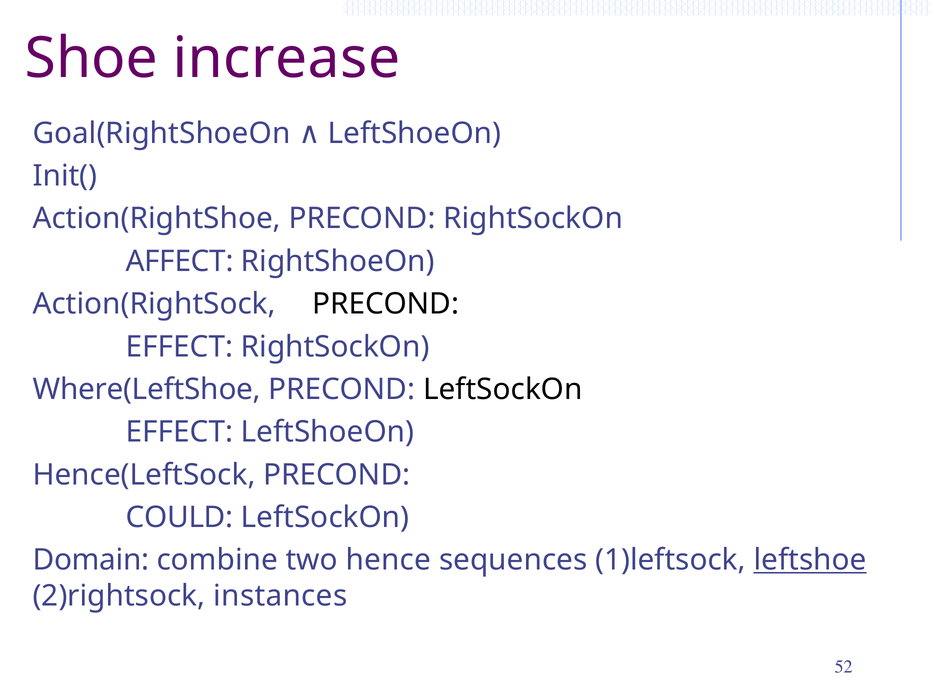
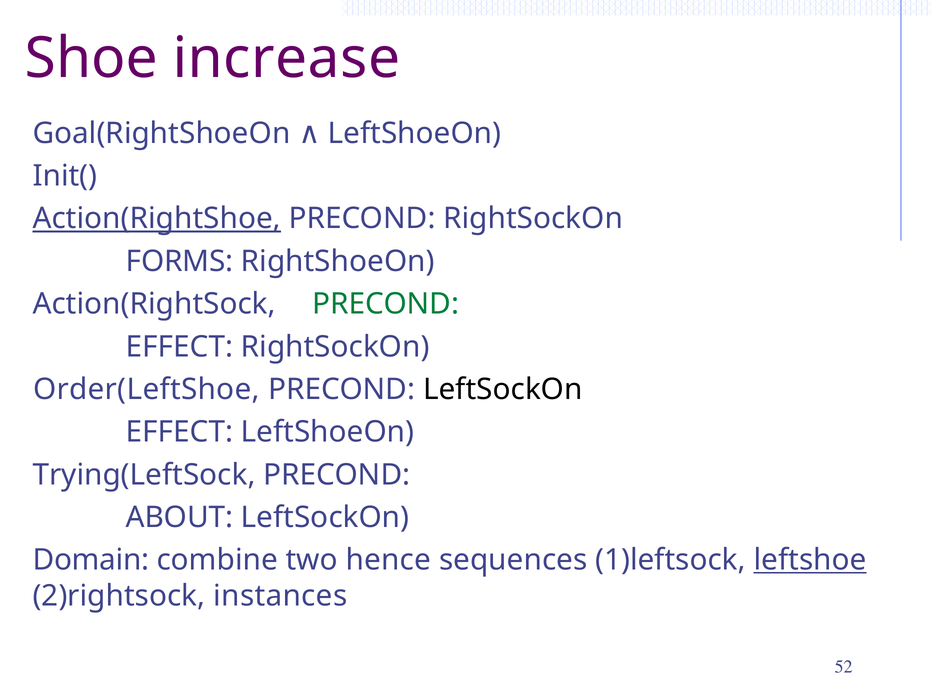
Action(RightShoe underline: none -> present
AFFECT: AFFECT -> FORMS
PRECOND at (386, 304) colour: black -> green
Where(LeftShoe: Where(LeftShoe -> Order(LeftShoe
Hence(LeftSock: Hence(LeftSock -> Trying(LeftSock
COULD: COULD -> ABOUT
